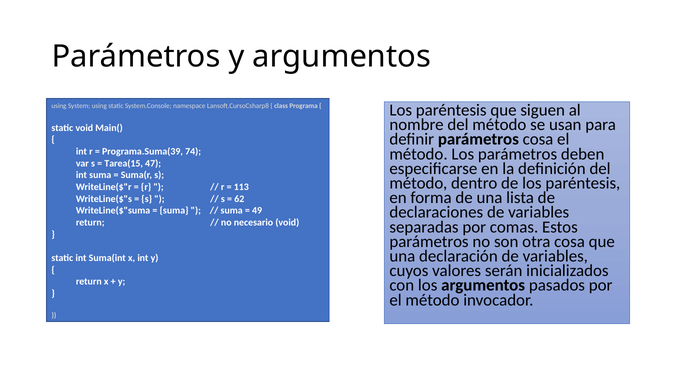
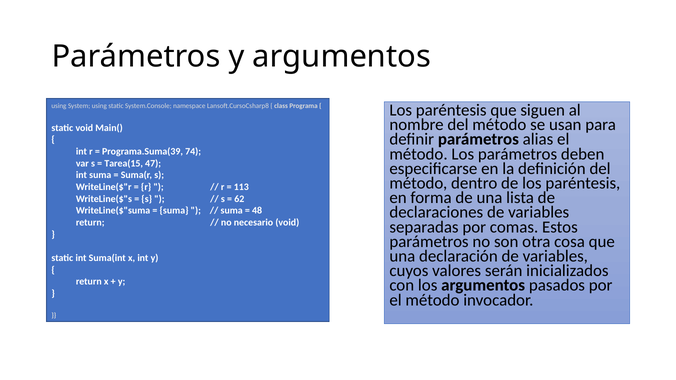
parámetros cosa: cosa -> alias
49: 49 -> 48
